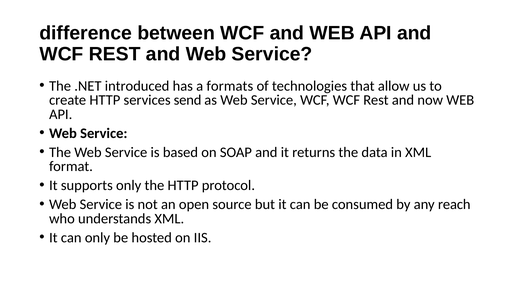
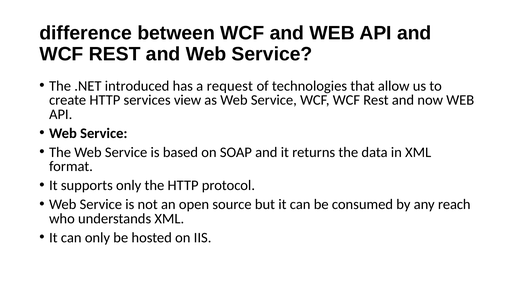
formats: formats -> request
send: send -> view
